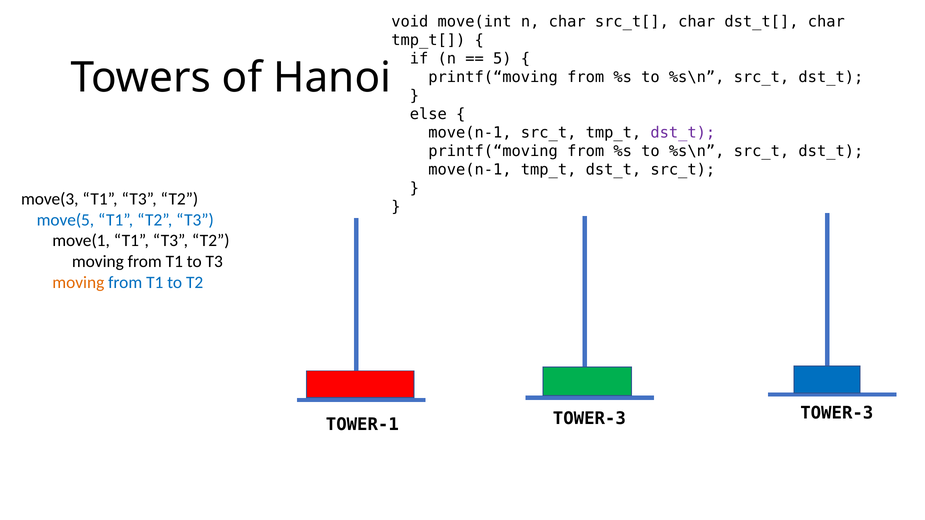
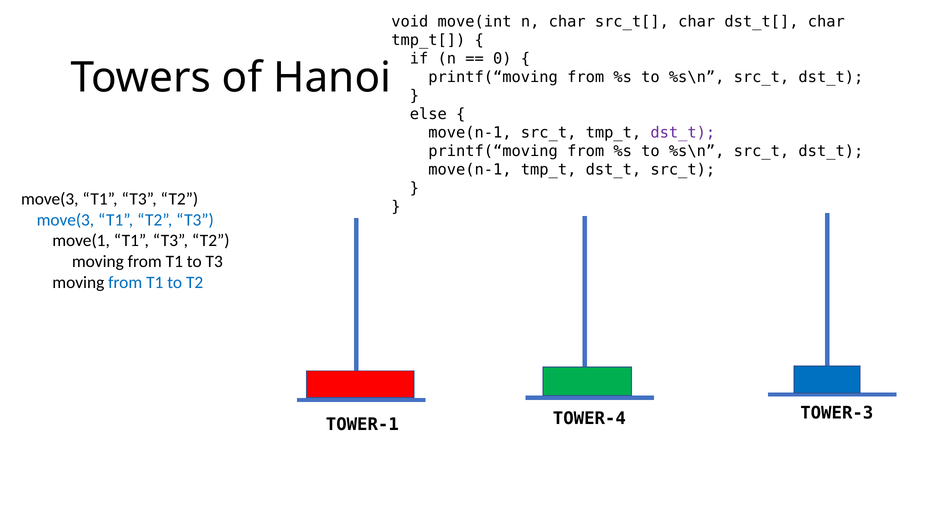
5: 5 -> 0
move(5 at (65, 220): move(5 -> move(3
moving at (78, 283) colour: orange -> black
TOWER-1 TOWER-3: TOWER-3 -> TOWER-4
